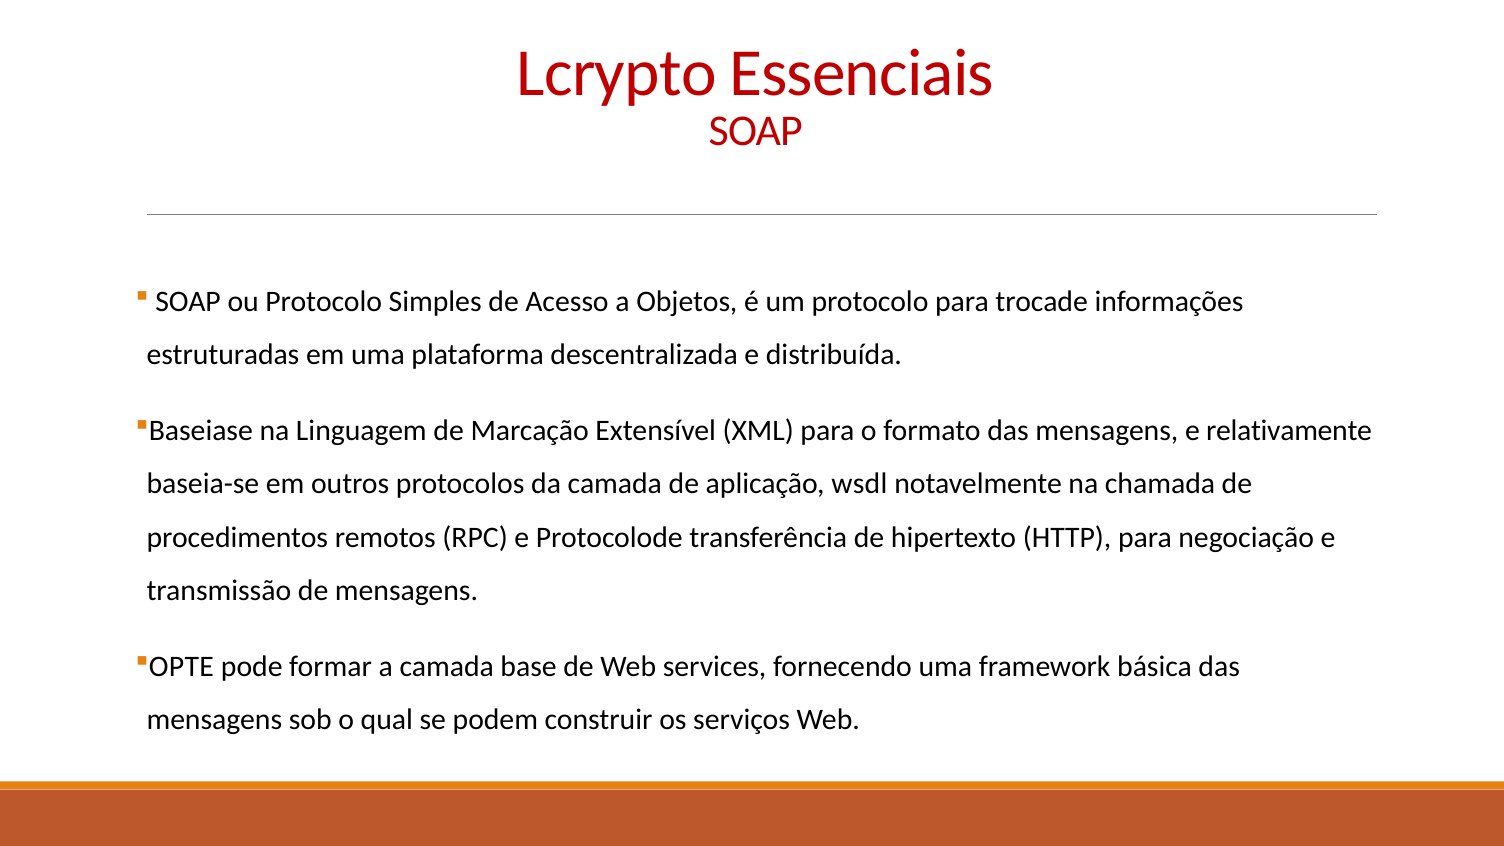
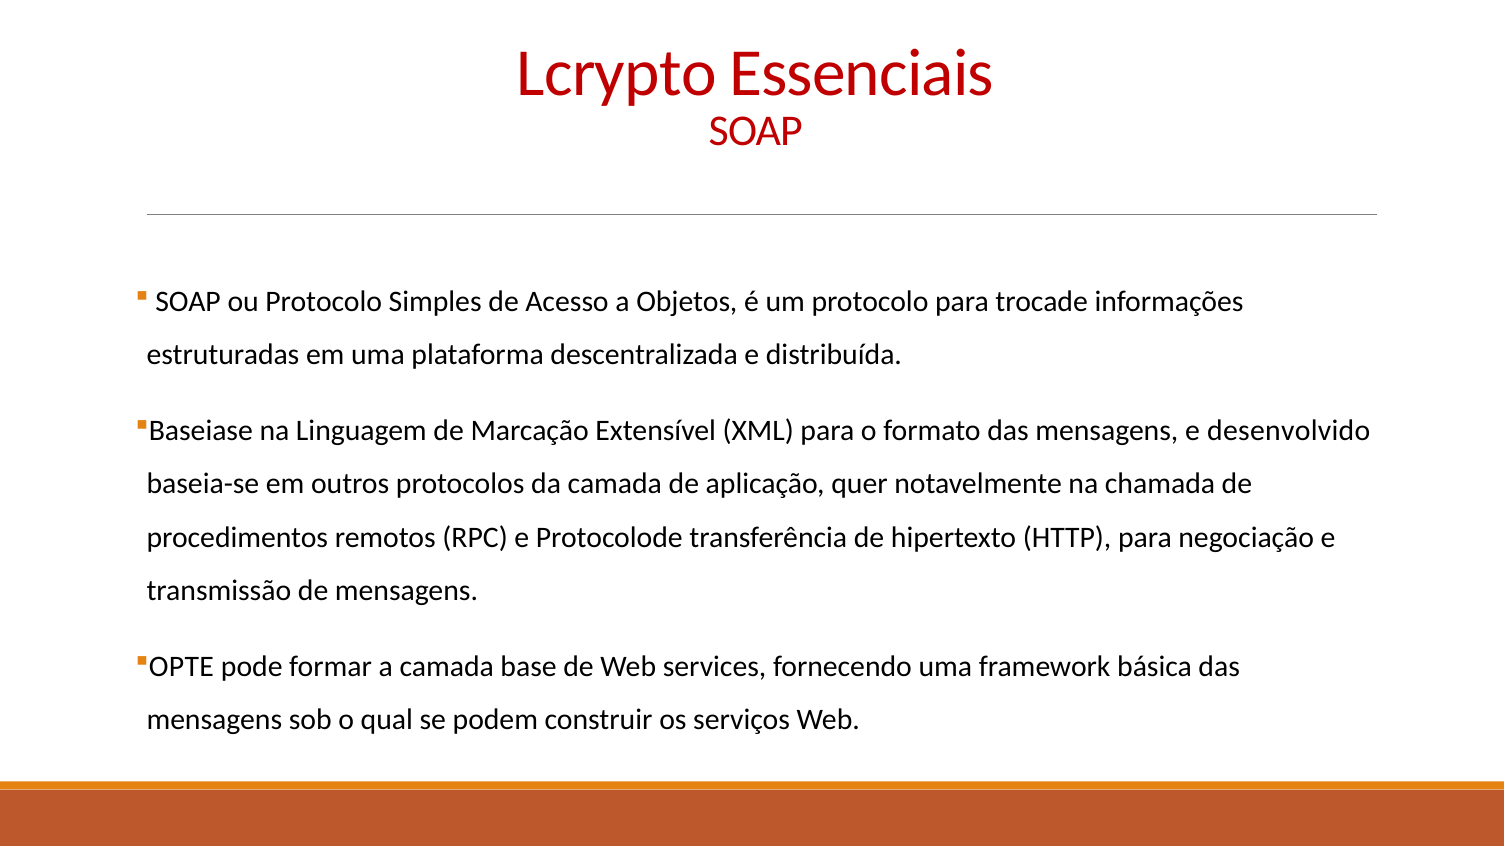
relativamente: relativamente -> desenvolvido
wsdl: wsdl -> quer
